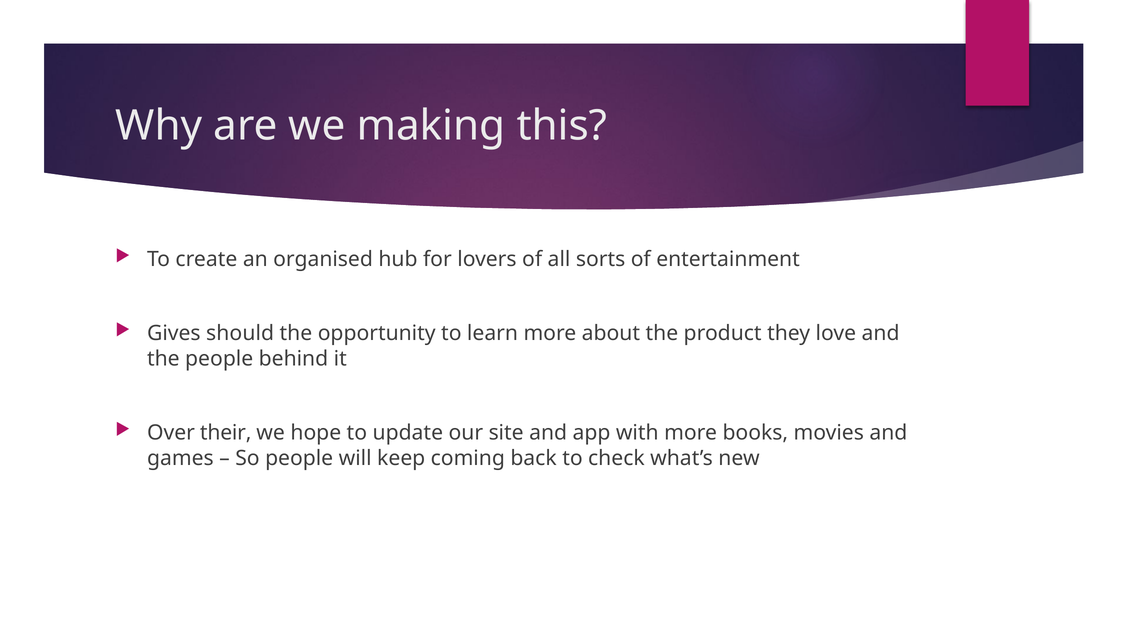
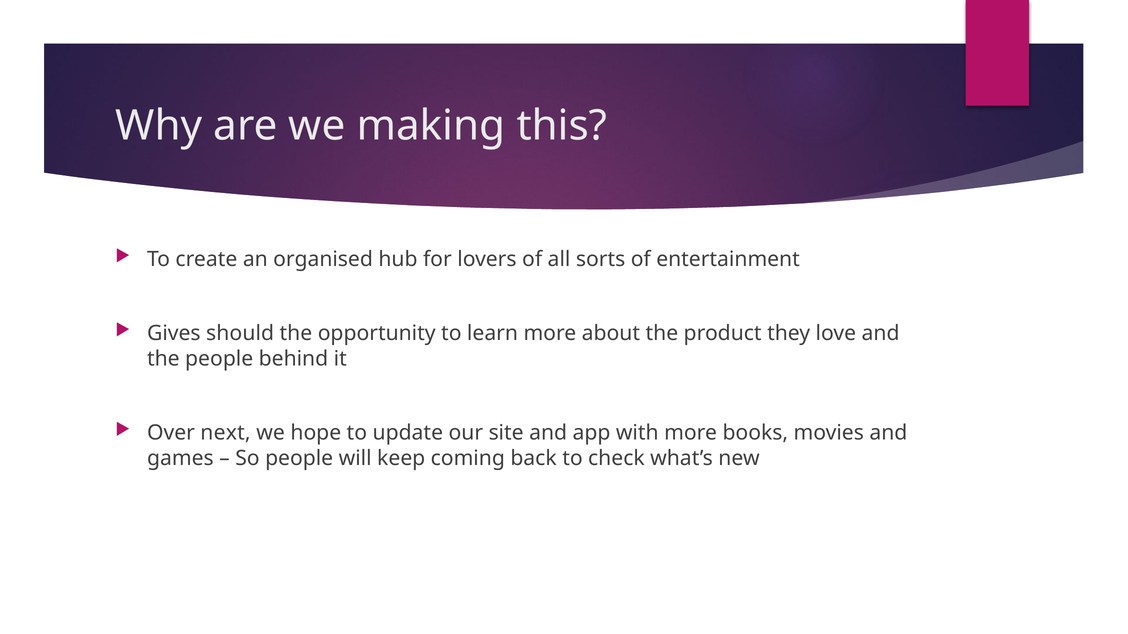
their: their -> next
